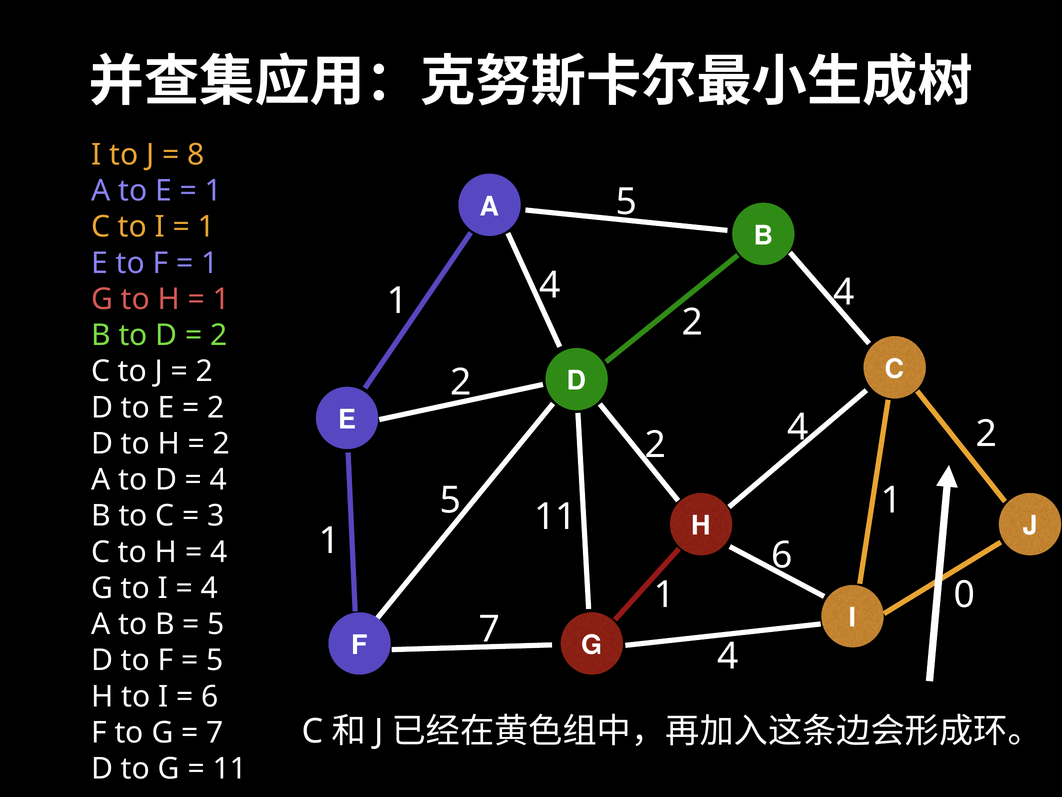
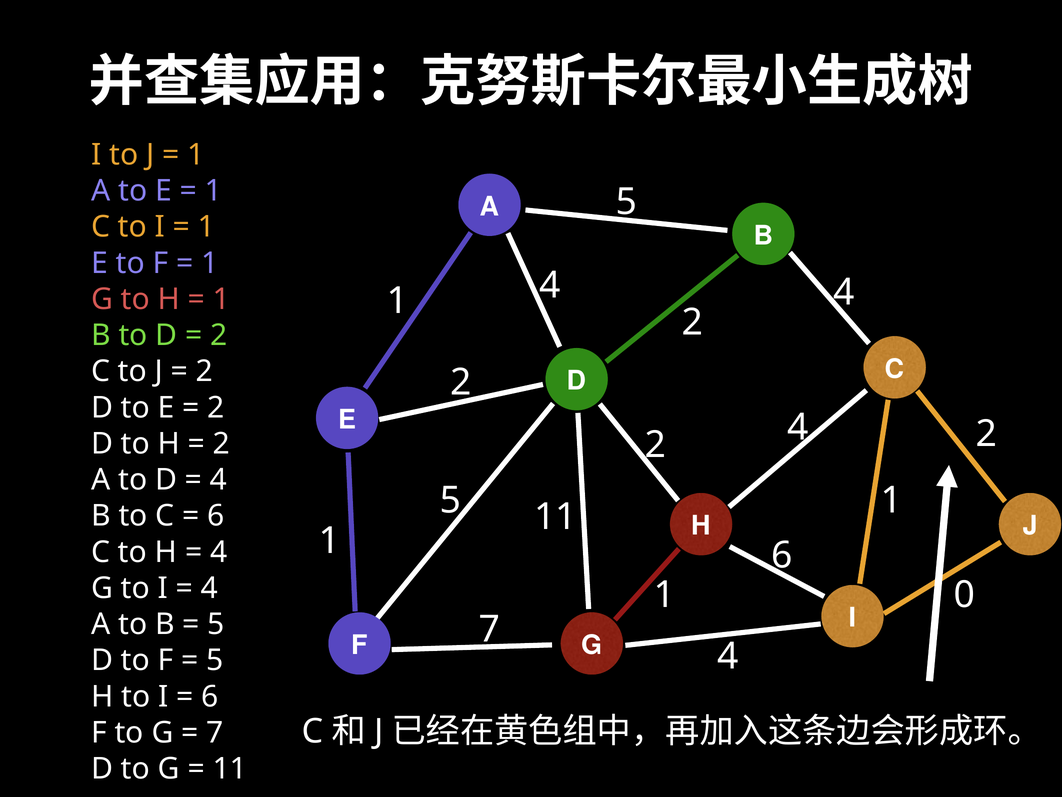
8 at (196, 155): 8 -> 1
3 at (216, 516): 3 -> 6
